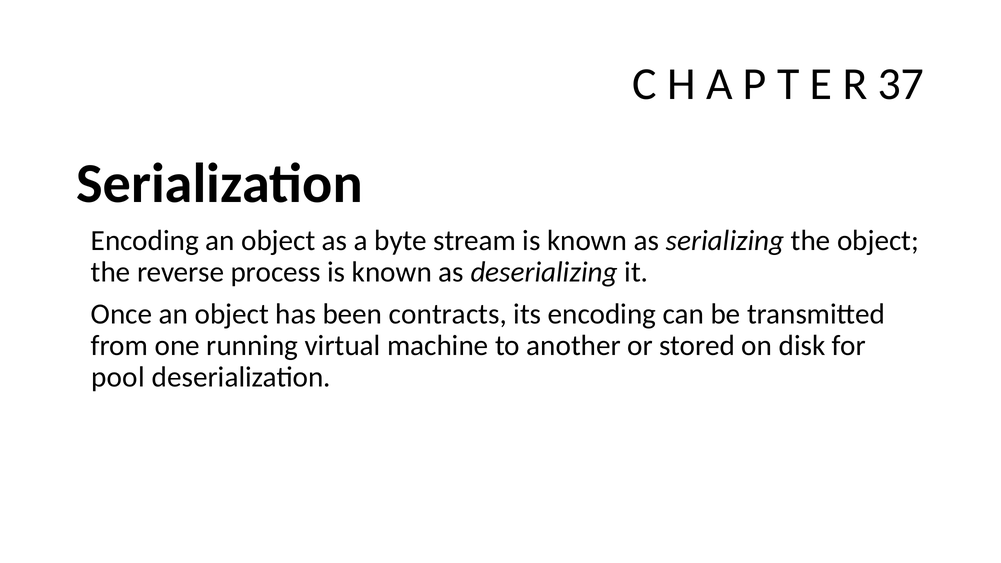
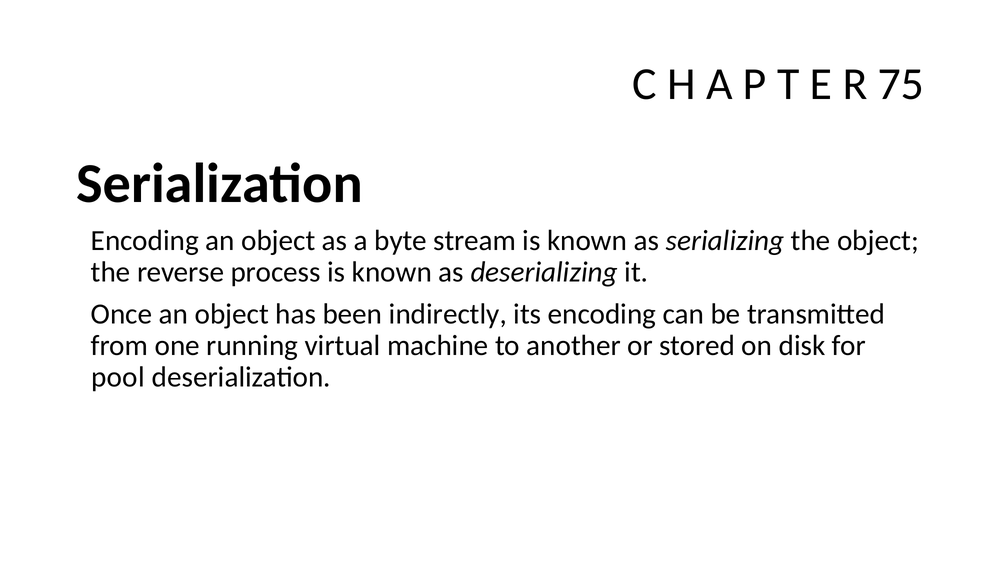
37: 37 -> 75
contracts: contracts -> indirectly
